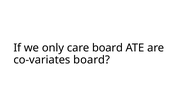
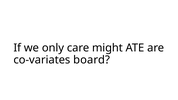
care board: board -> might
